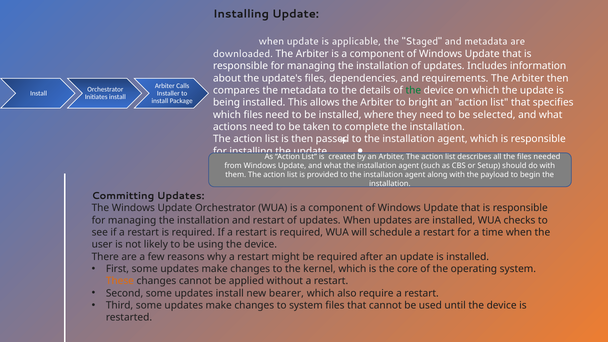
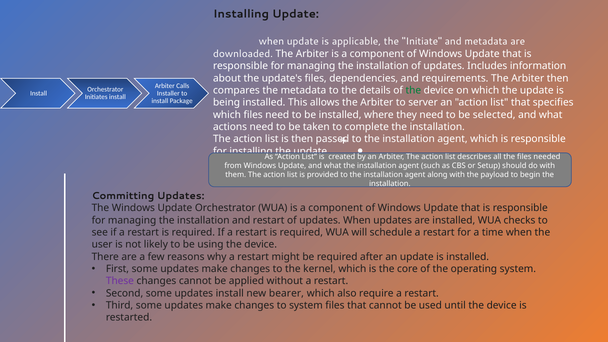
Staged: Staged -> Initiate
bright: bright -> server
These colour: orange -> purple
